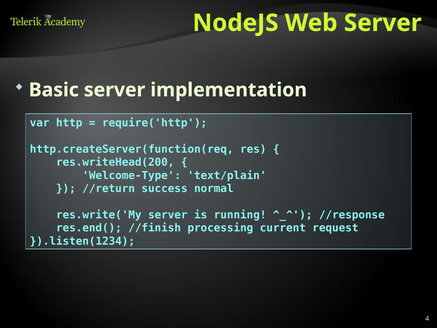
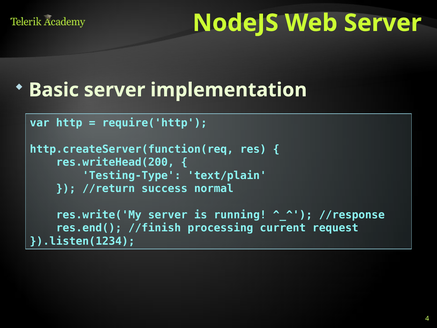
Welcome-Type: Welcome-Type -> Testing-Type
